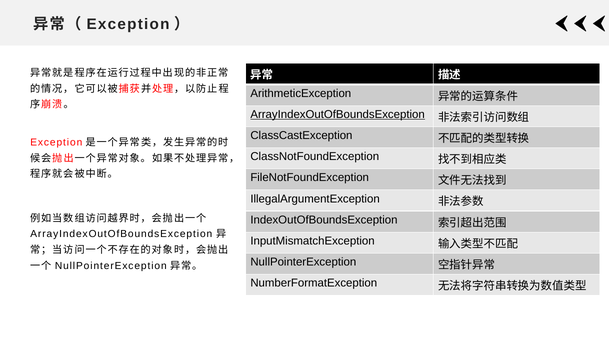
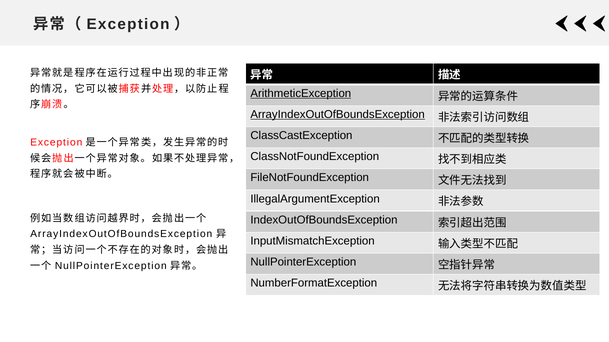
ArithmeticException underline: none -> present
